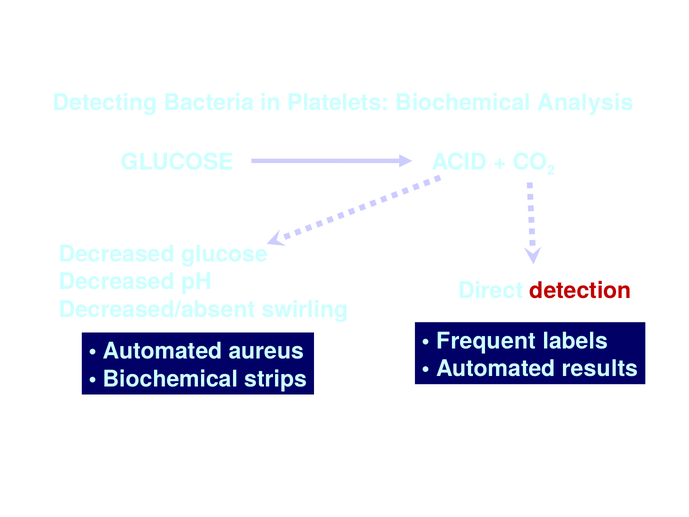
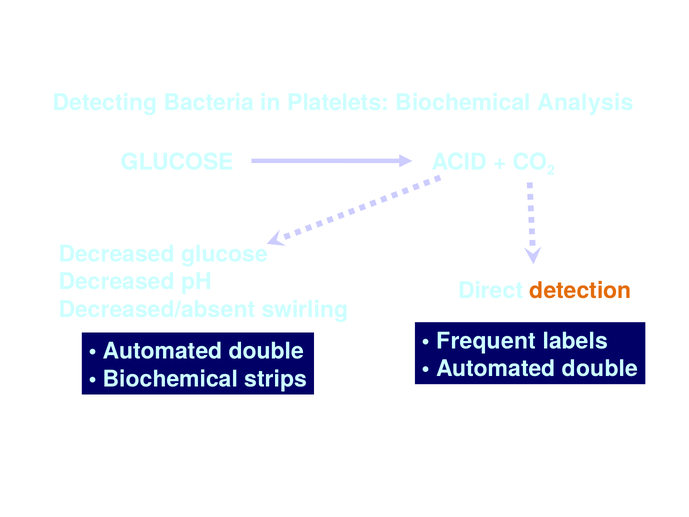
detection colour: red -> orange
aureus at (266, 351): aureus -> double
results at (600, 368): results -> double
